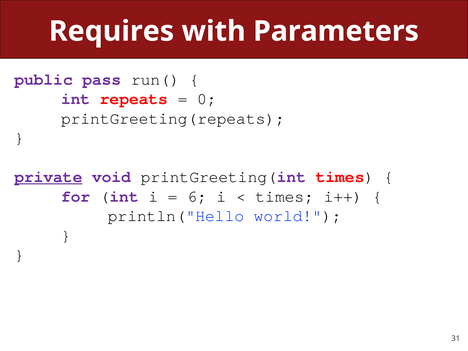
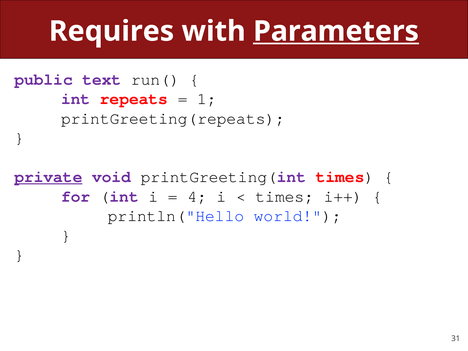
Parameters underline: none -> present
pass: pass -> text
0: 0 -> 1
6: 6 -> 4
